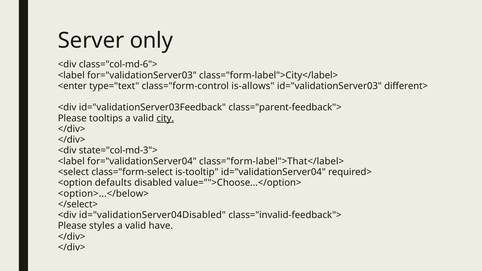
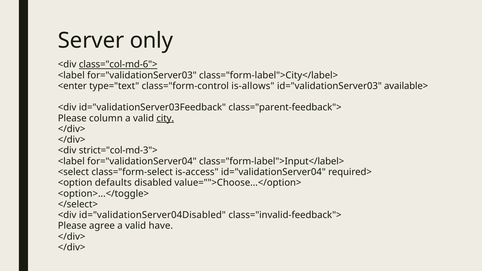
class="col-md-6"> underline: none -> present
different>: different> -> available>
tooltips: tooltips -> column
state="col-md-3">: state="col-md-3"> -> strict="col-md-3">
class="form-label">That</label>: class="form-label">That</label> -> class="form-label">Input</label>
is-tooltip: is-tooltip -> is-access
<option>...</below>: <option>...</below> -> <option>...</toggle>
styles: styles -> agree
